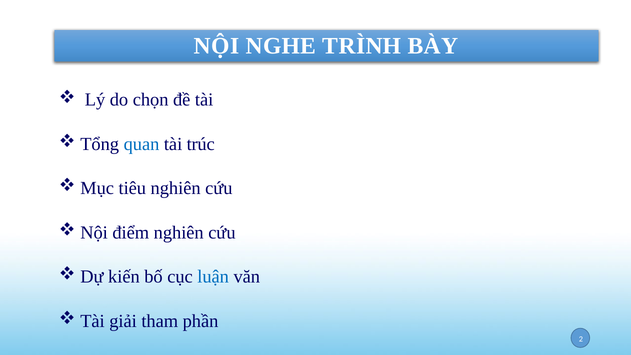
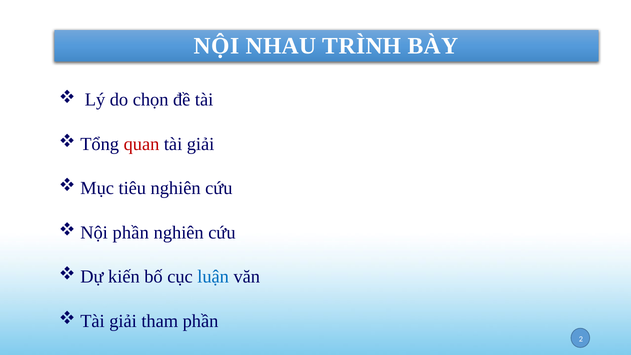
NGHE: NGHE -> NHAU
quan colour: blue -> red
trúc at (201, 144): trúc -> giải
Nội điểm: điểm -> phần
